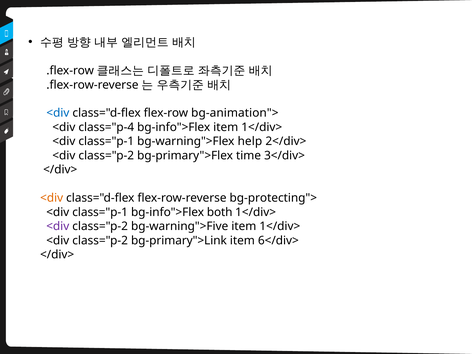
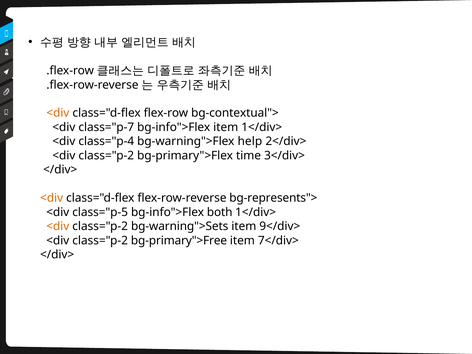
<div at (58, 113) colour: blue -> orange
bg-animation">: bg-animation"> -> bg-contextual">
class="p-4: class="p-4 -> class="p-7
class="p-1 at (106, 141): class="p-1 -> class="p-4
bg-protecting">: bg-protecting"> -> bg-represents">
class="p-1 at (100, 212): class="p-1 -> class="p-5
<div at (58, 226) colour: purple -> orange
bg-warning">Five: bg-warning">Five -> bg-warning">Sets
1</div> at (280, 226): 1</div> -> 9</div>
bg-primary">Link: bg-primary">Link -> bg-primary">Free
6</div>: 6</div> -> 7</div>
